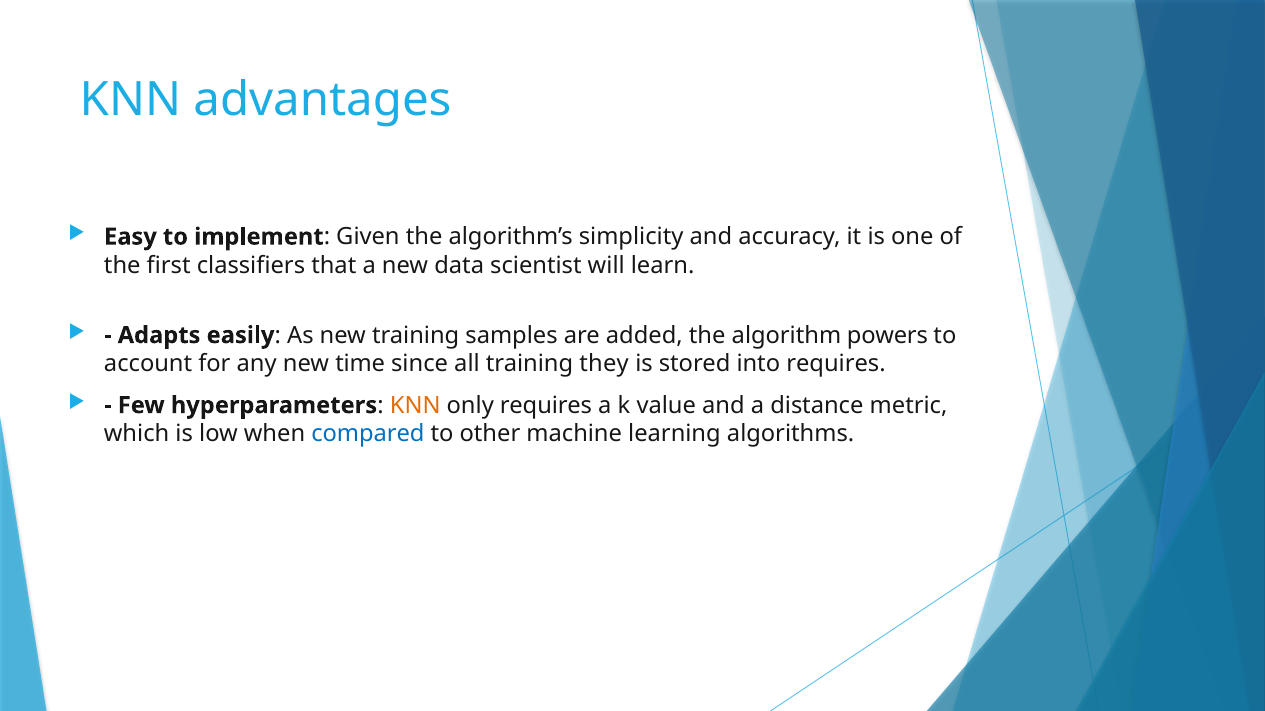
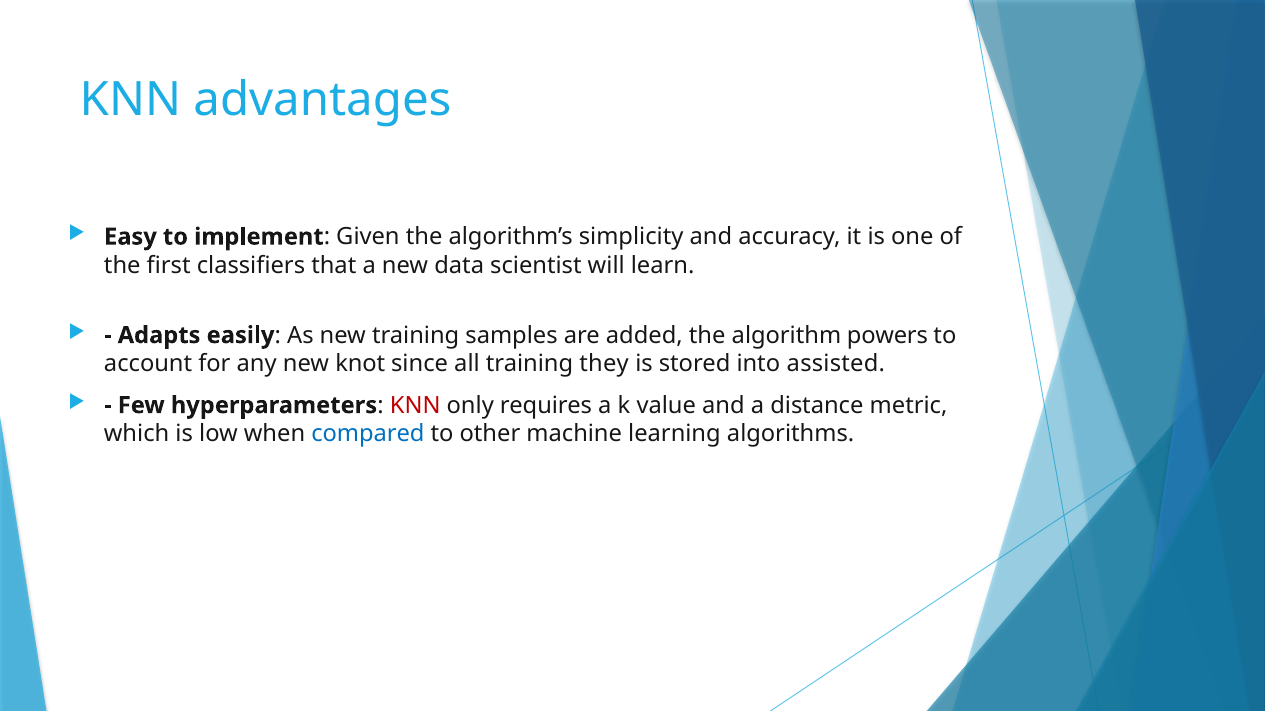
time: time -> knot
into requires: requires -> assisted
KNN at (415, 406) colour: orange -> red
